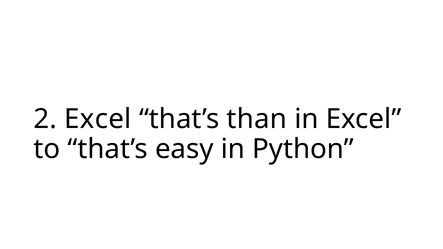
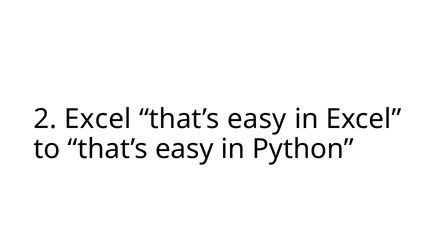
than at (257, 119): than -> easy
